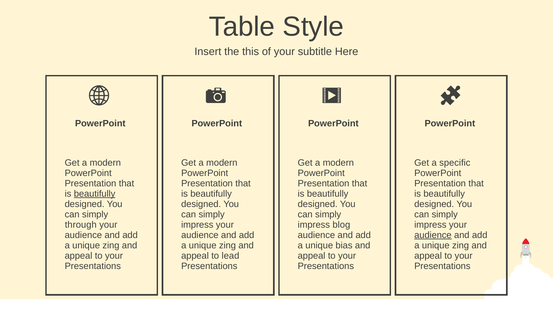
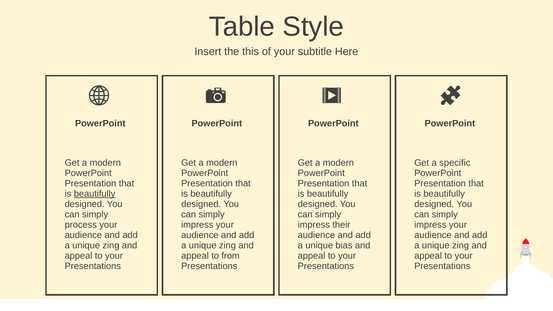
through: through -> process
blog: blog -> their
audience at (433, 235) underline: present -> none
lead: lead -> from
